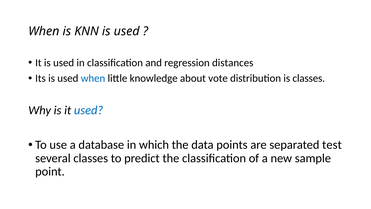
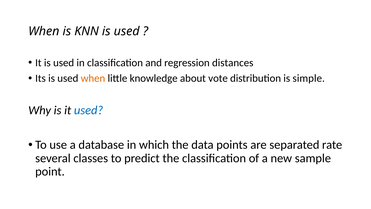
when at (93, 78) colour: blue -> orange
is classes: classes -> simple
test: test -> rate
